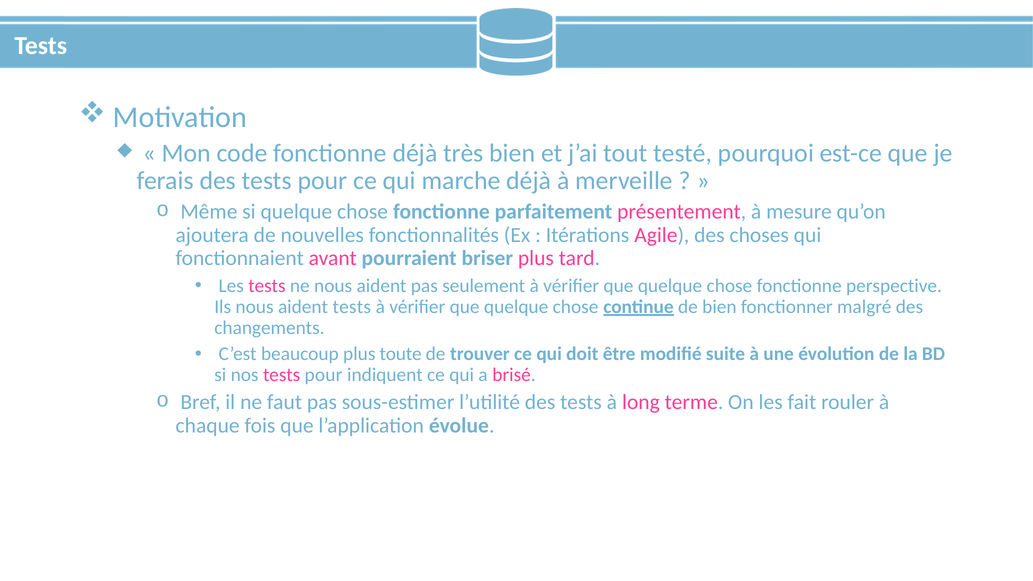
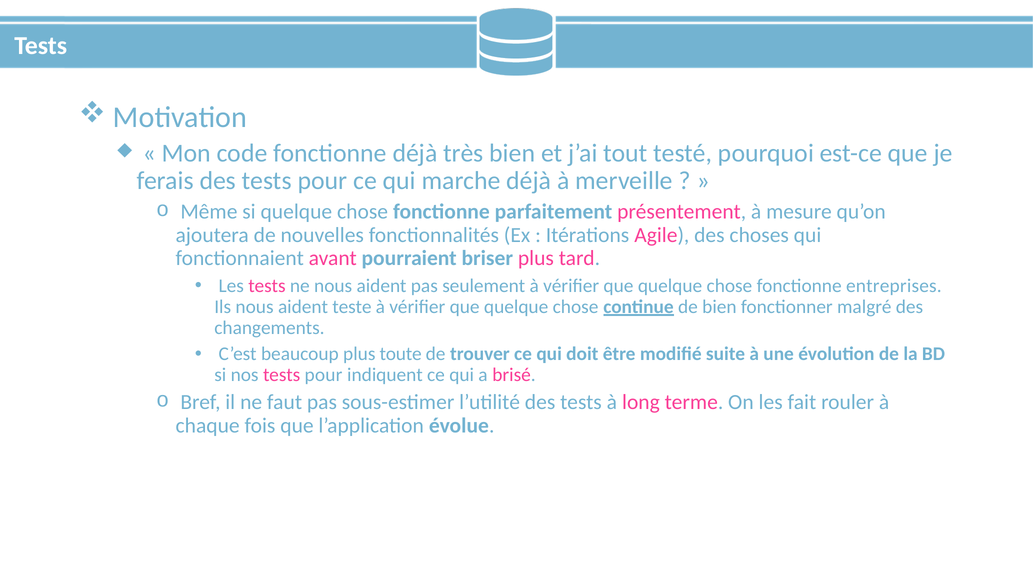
perspective: perspective -> entreprises
aident tests: tests -> teste
